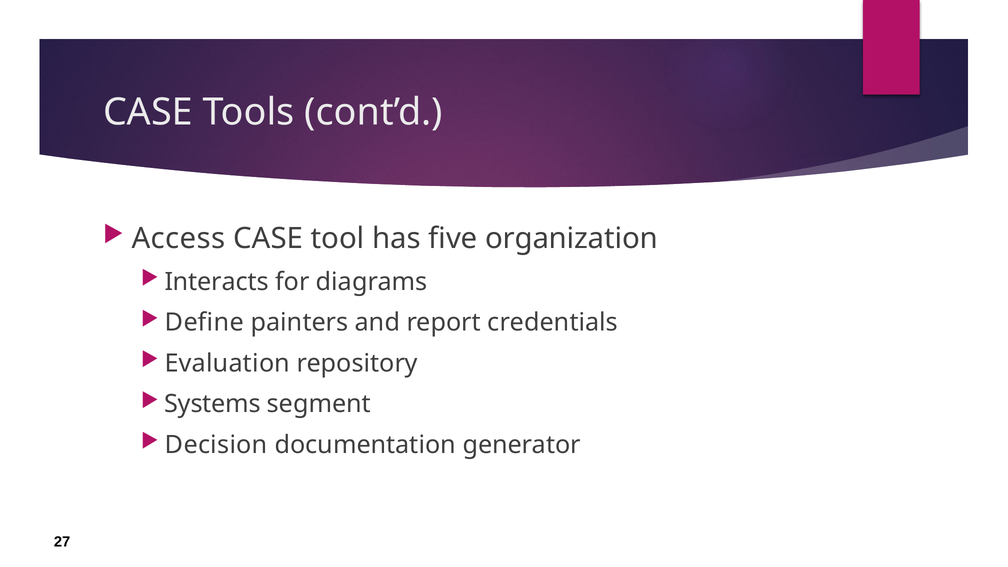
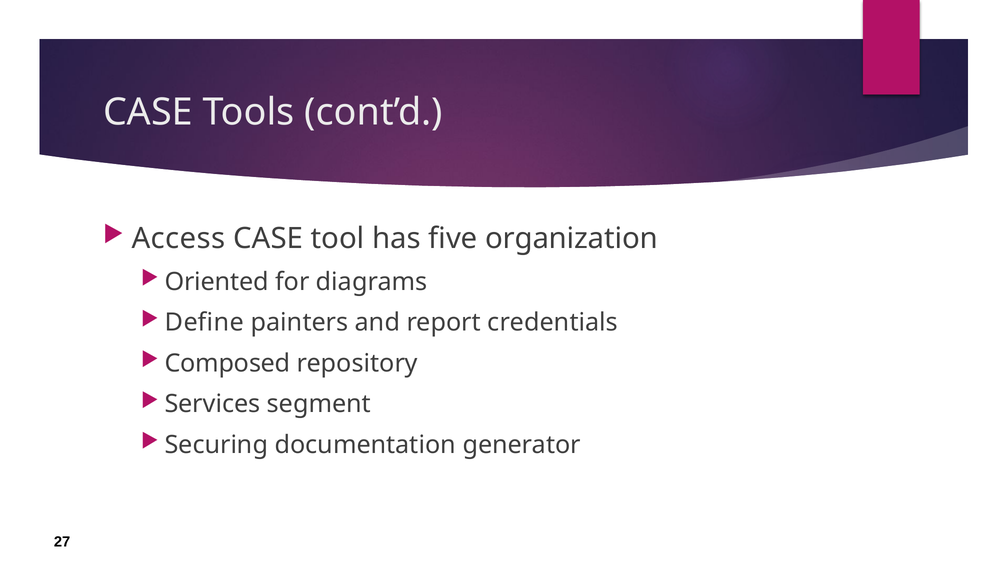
Interacts: Interacts -> Oriented
Evaluation: Evaluation -> Composed
Systems: Systems -> Services
Decision: Decision -> Securing
